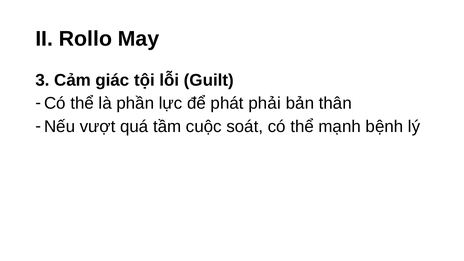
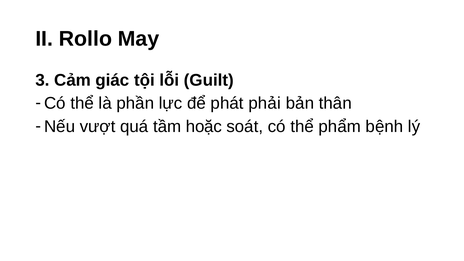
cuộc: cuộc -> hoặc
mạnh: mạnh -> phẩm
